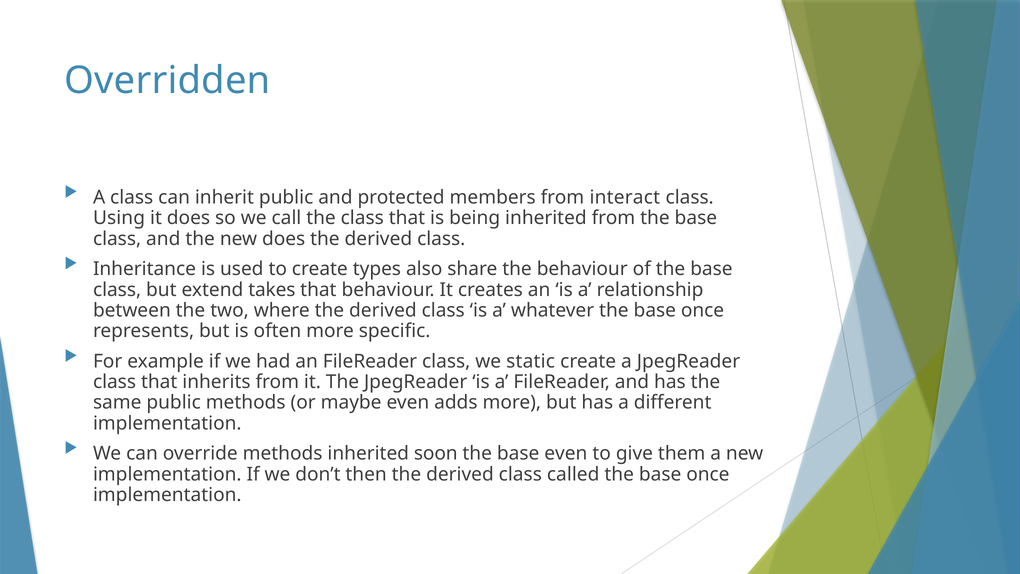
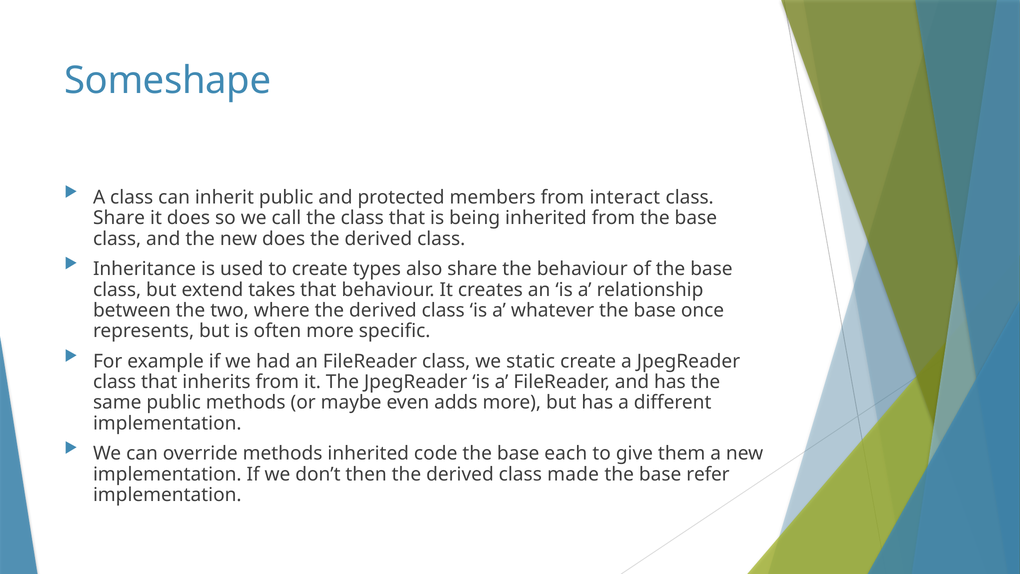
Overridden: Overridden -> Someshape
Using at (119, 218): Using -> Share
soon: soon -> code
base even: even -> each
called: called -> made
once at (708, 474): once -> refer
